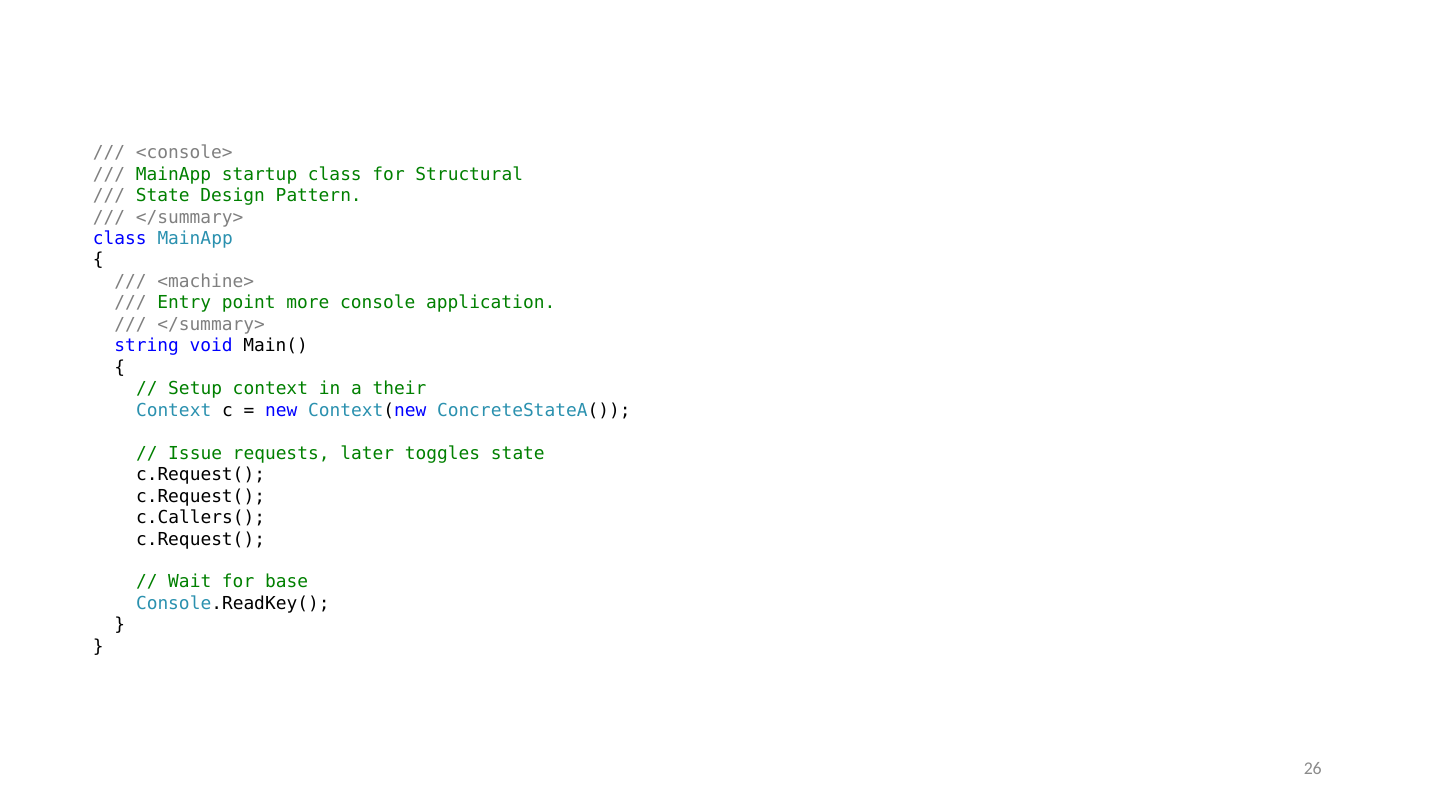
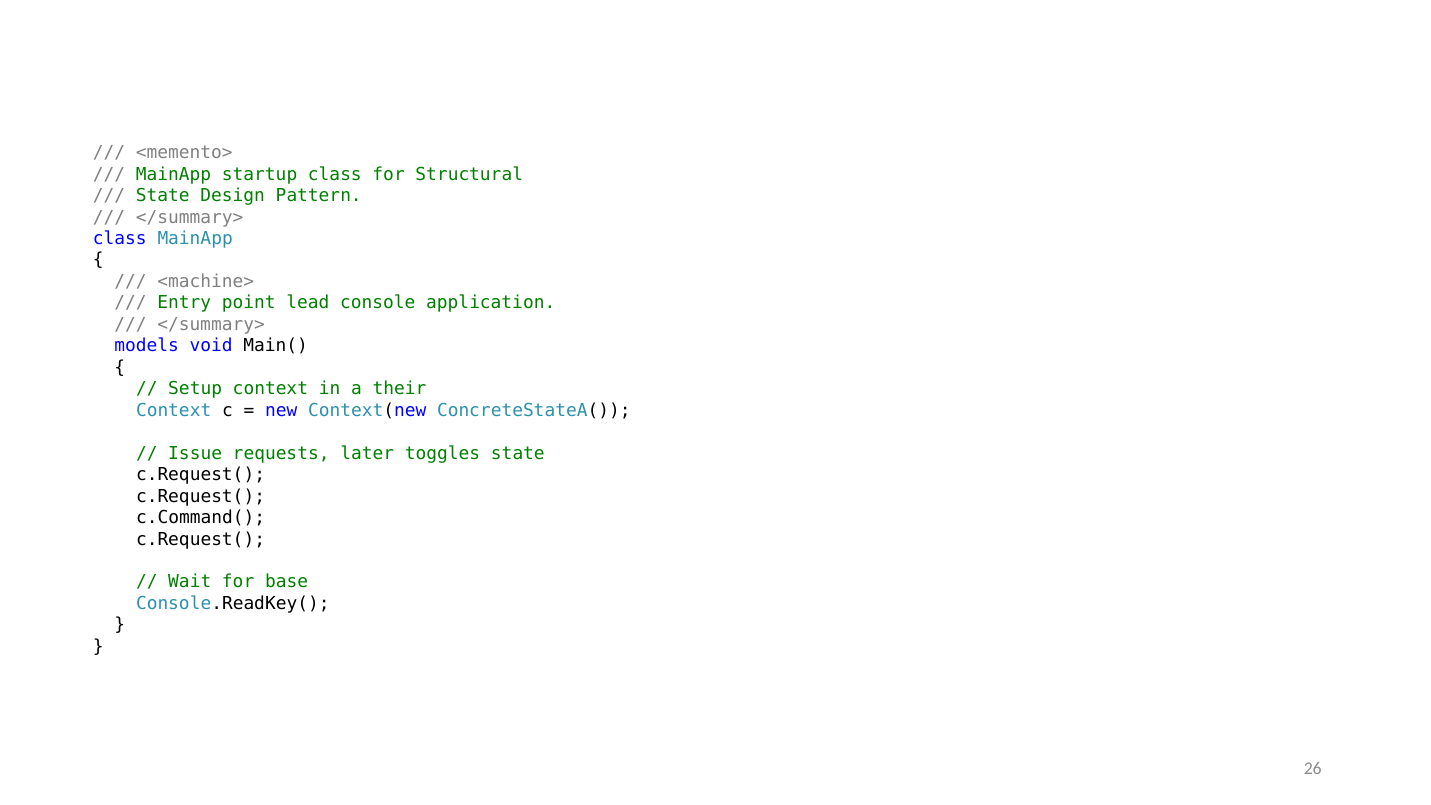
<console>: <console> -> <memento>
more: more -> lead
string: string -> models
c.Callers(: c.Callers( -> c.Command(
